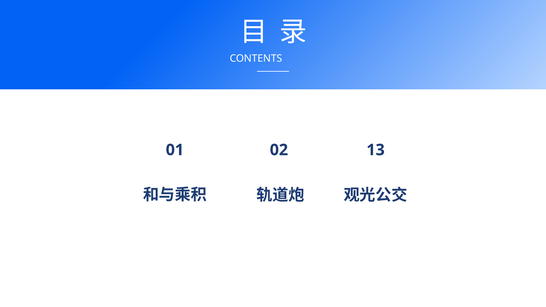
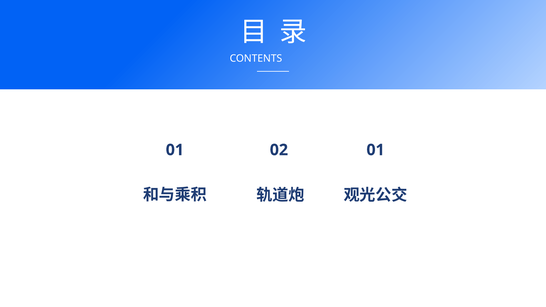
02 13: 13 -> 01
